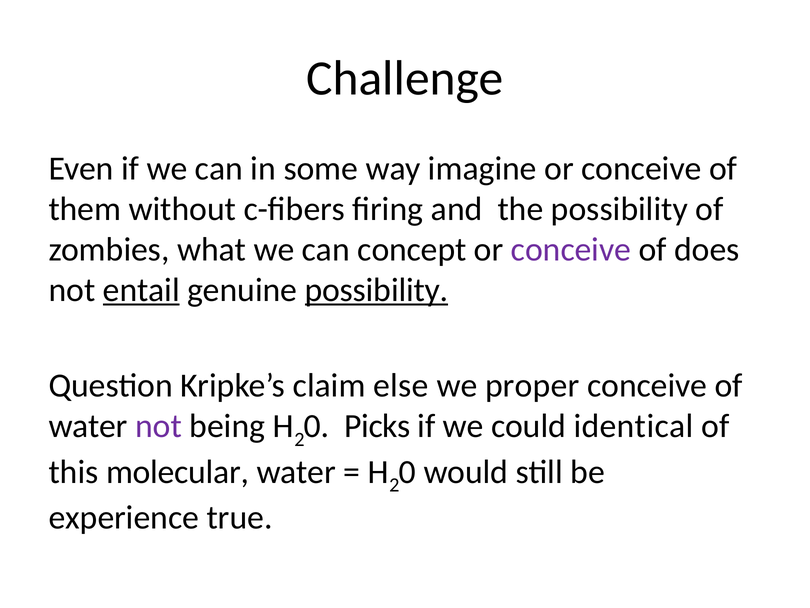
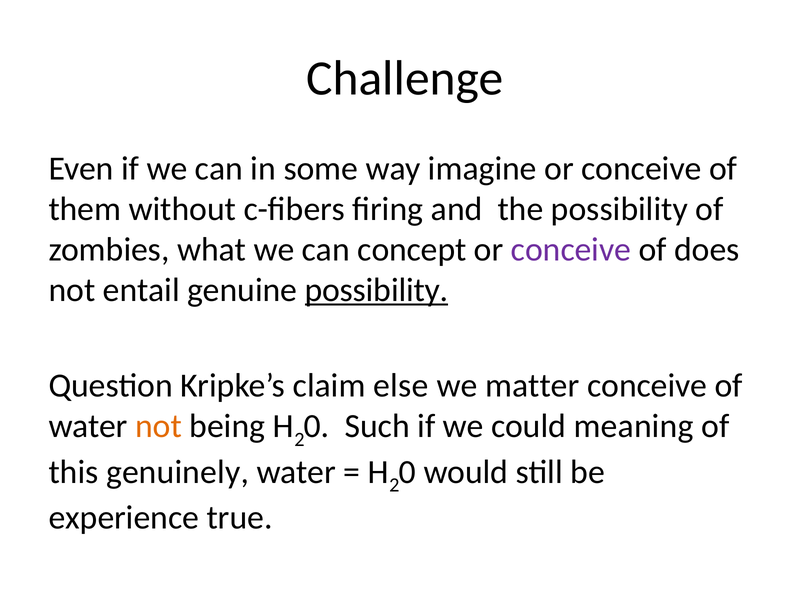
entail underline: present -> none
proper: proper -> matter
not at (159, 426) colour: purple -> orange
Picks: Picks -> Such
identical: identical -> meaning
molecular: molecular -> genuinely
